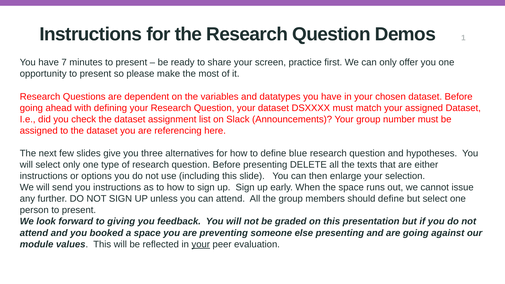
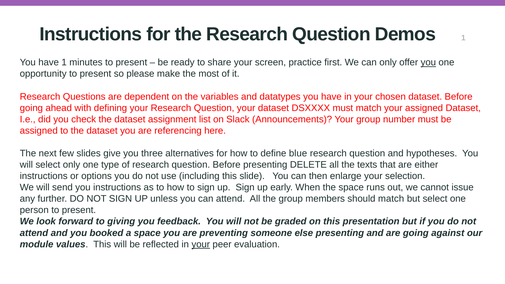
have 7: 7 -> 1
you at (428, 62) underline: none -> present
should define: define -> match
